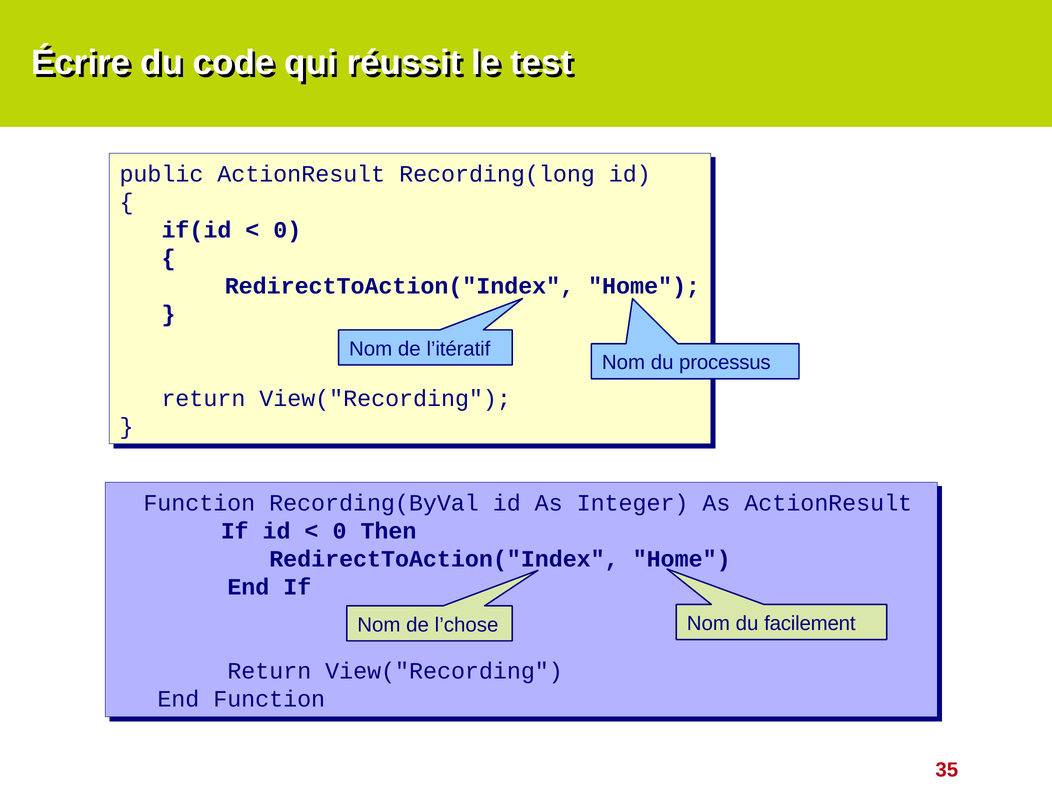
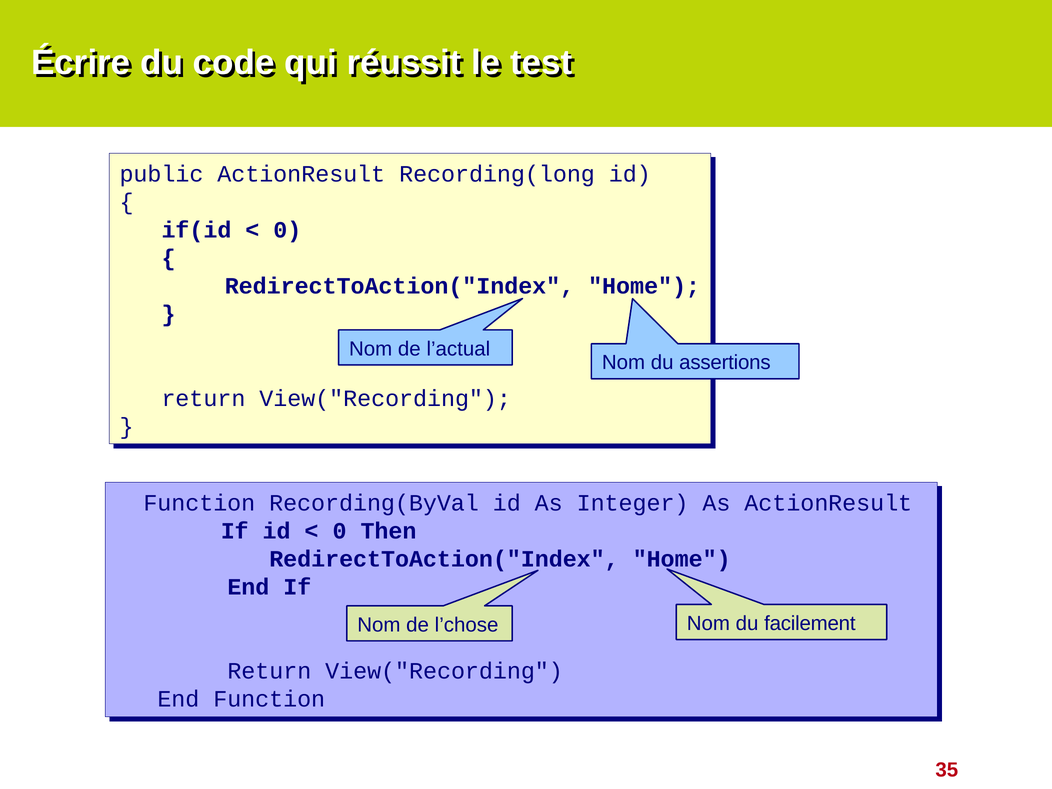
l’itératif: l’itératif -> l’actual
processus: processus -> assertions
